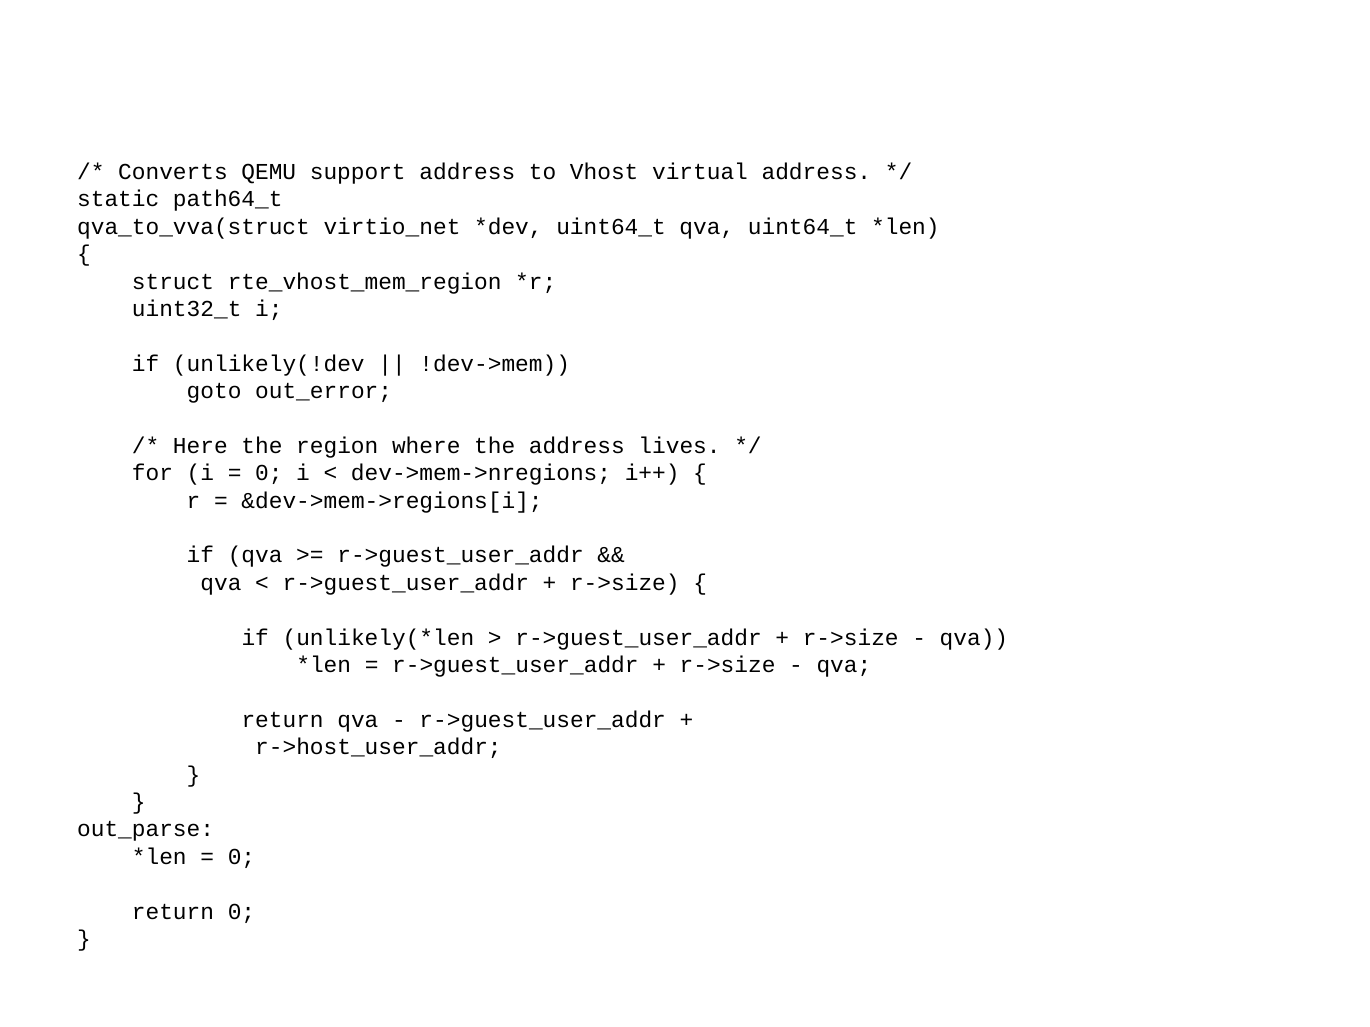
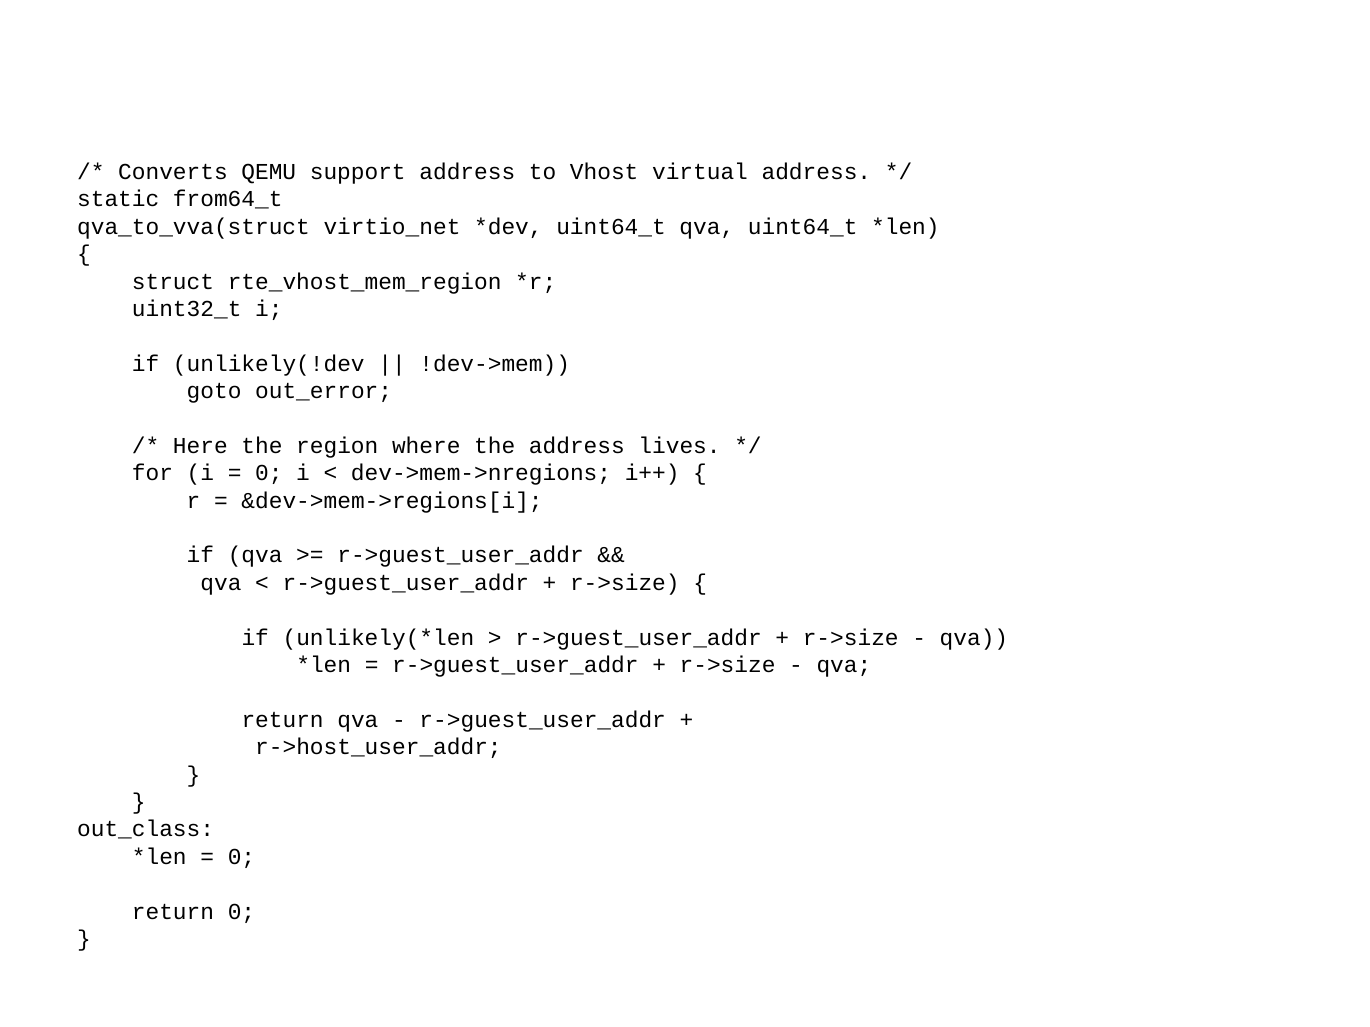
path64_t: path64_t -> from64_t
out_parse: out_parse -> out_class
